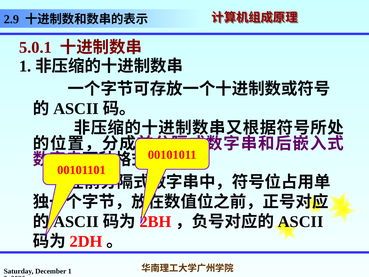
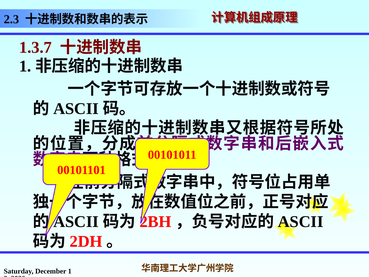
2.9: 2.9 -> 2.3
5.0.1: 5.0.1 -> 1.3.7
